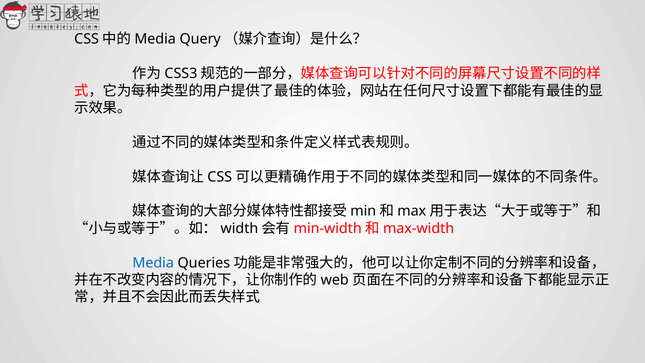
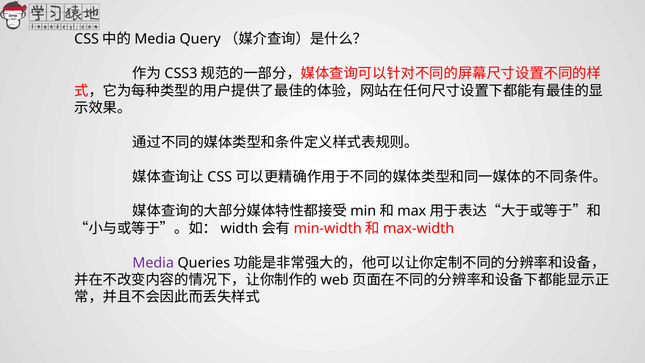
Media colour: blue -> purple
